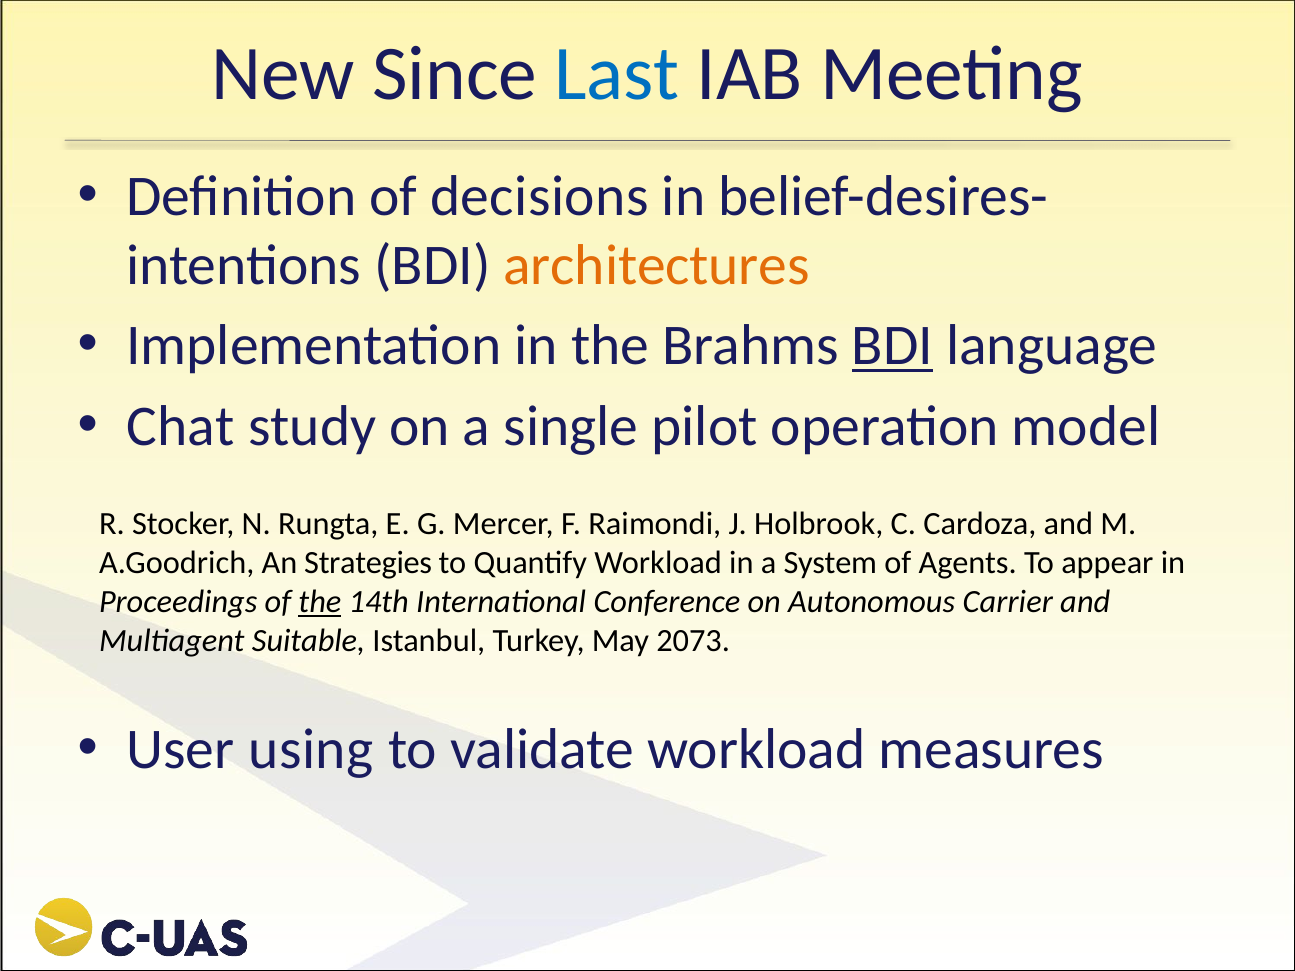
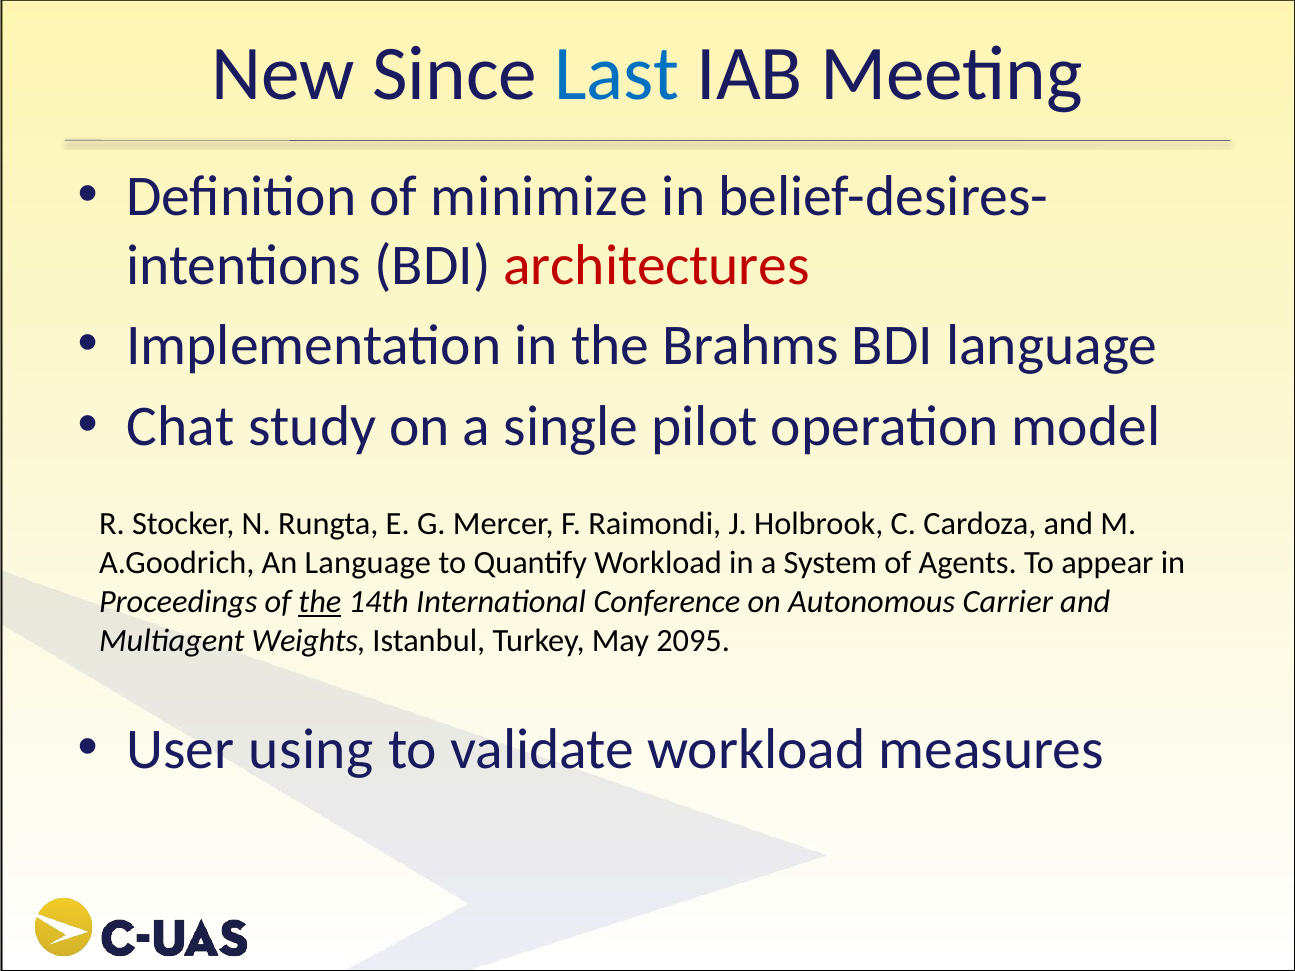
decisions: decisions -> minimize
architectures colour: orange -> red
BDI at (892, 346) underline: present -> none
An Strategies: Strategies -> Language
Suitable: Suitable -> Weights
2073: 2073 -> 2095
